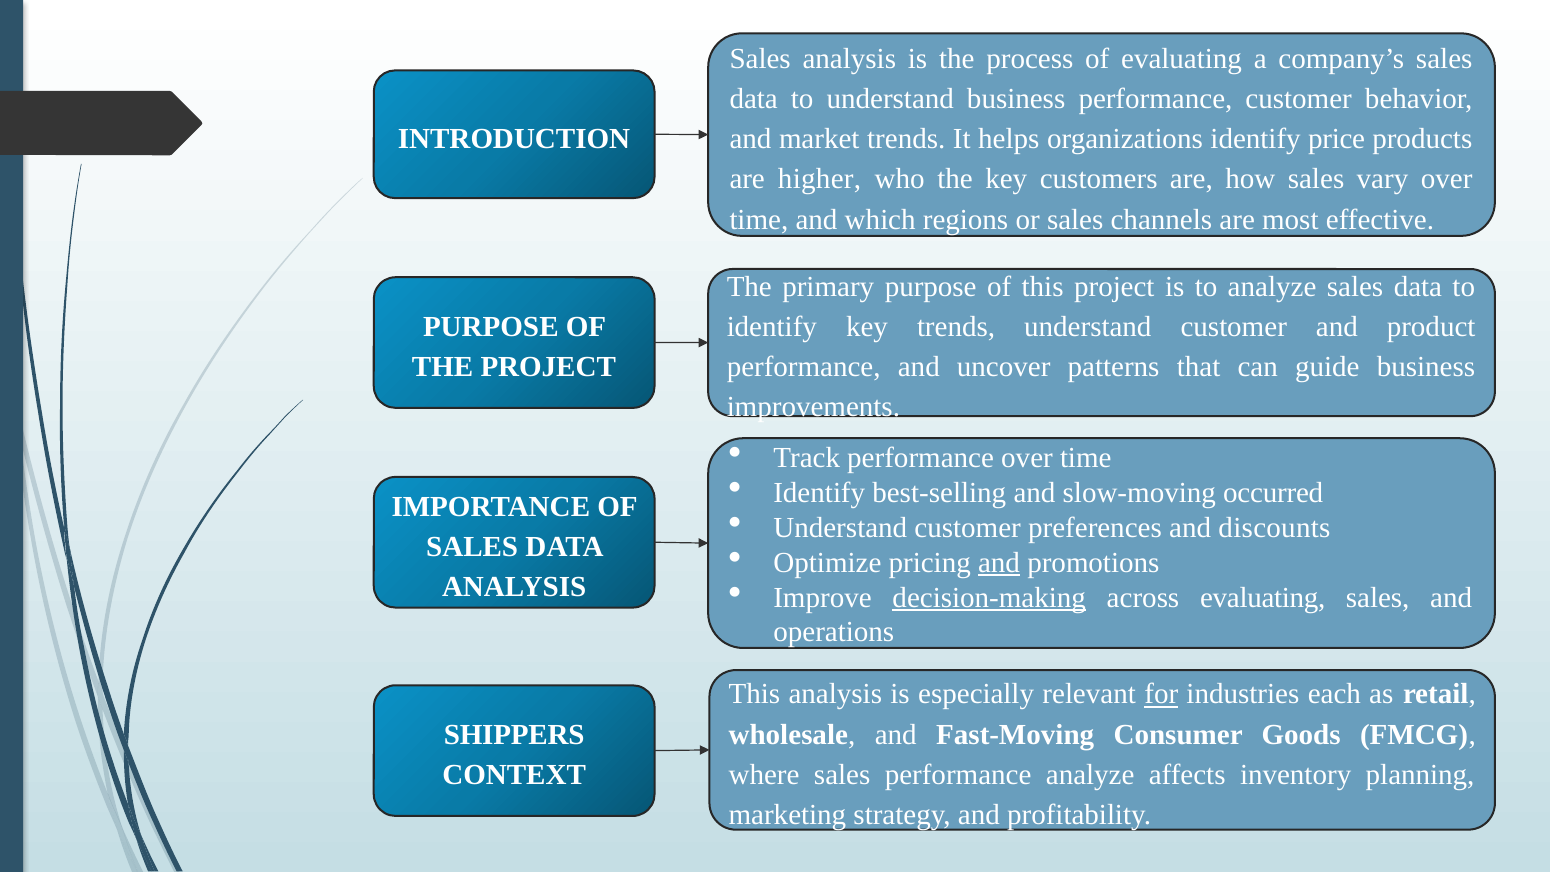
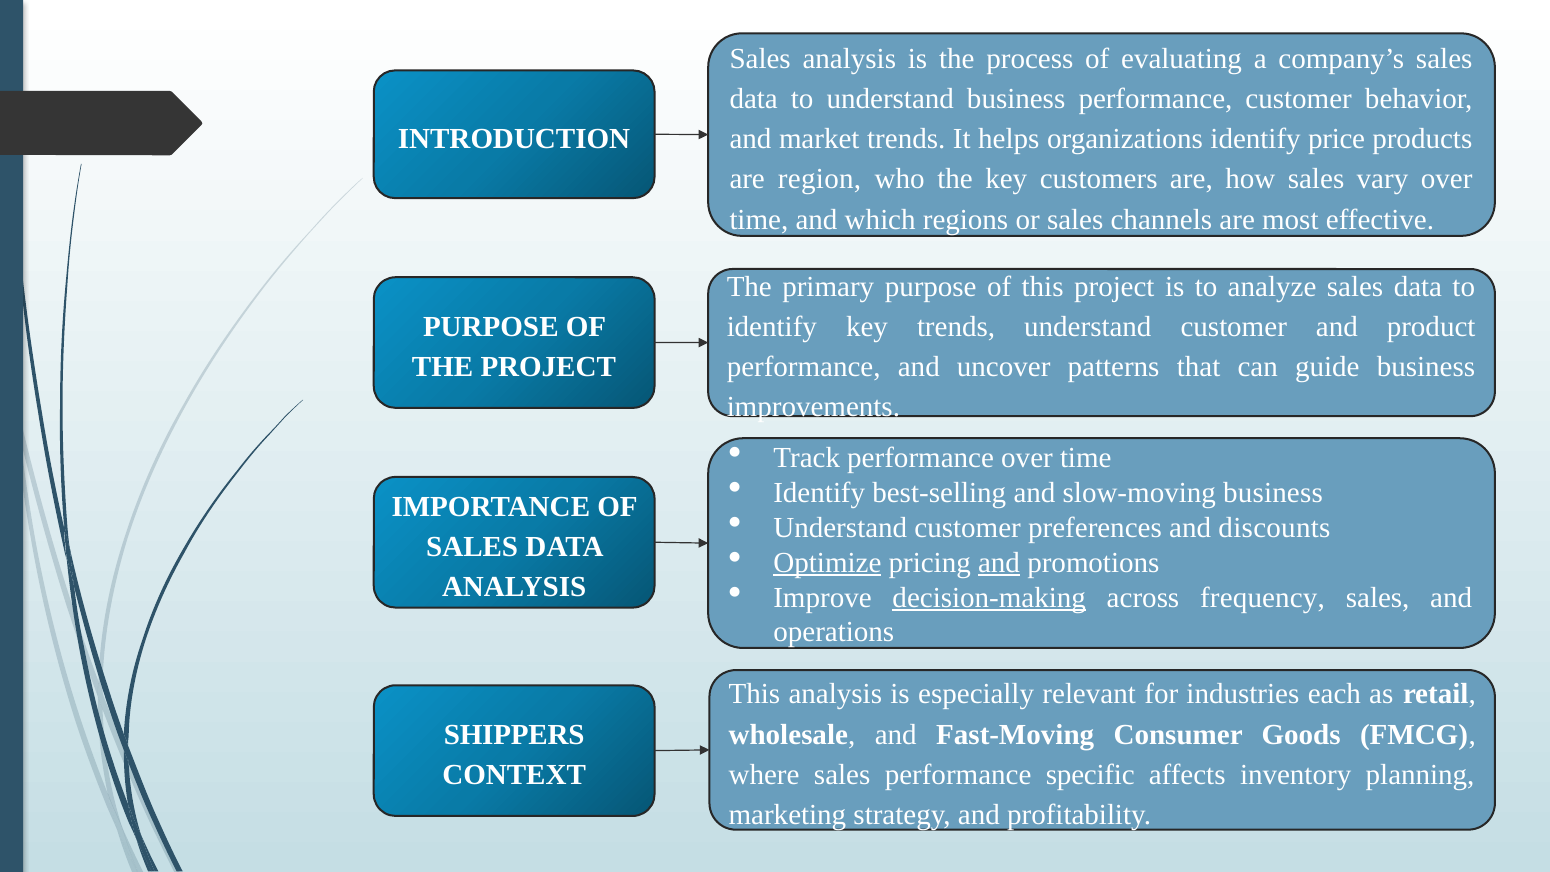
higher: higher -> region
slow-moving occurred: occurred -> business
Optimize underline: none -> present
across evaluating: evaluating -> frequency
for underline: present -> none
performance analyze: analyze -> specific
